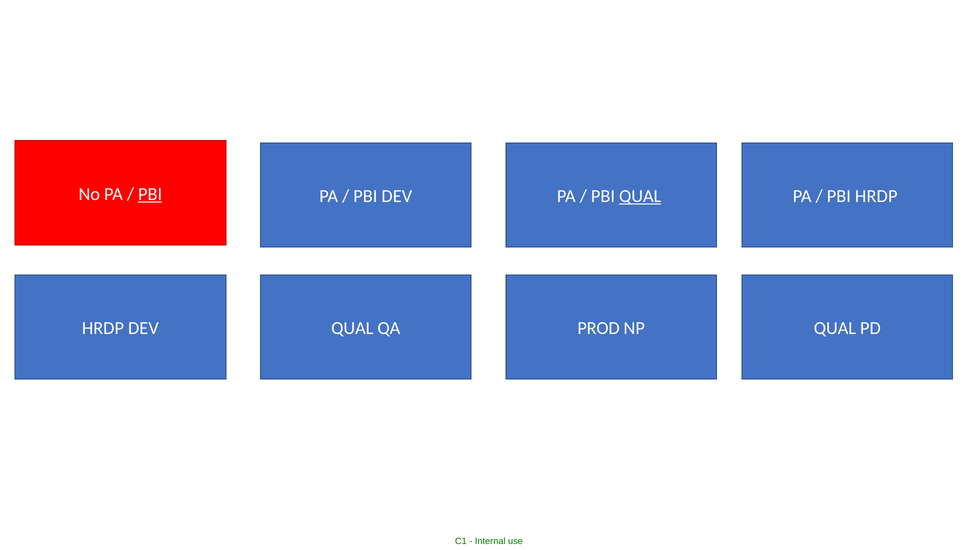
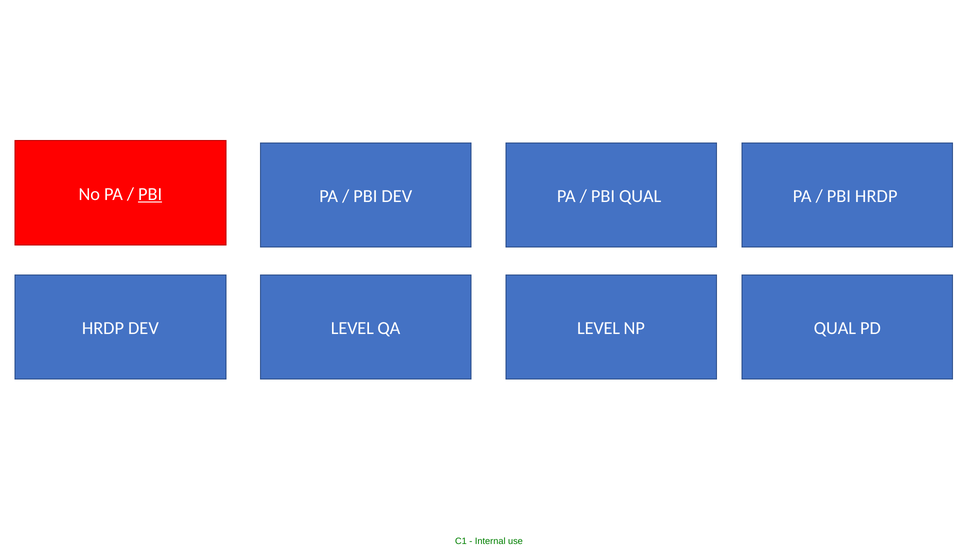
QUAL at (640, 196) underline: present -> none
DEV QUAL: QUAL -> LEVEL
QA PROD: PROD -> LEVEL
